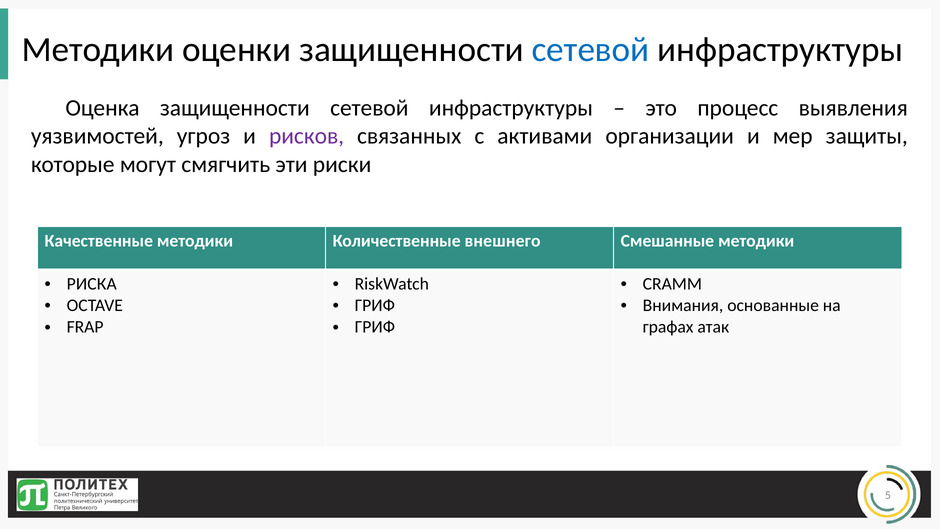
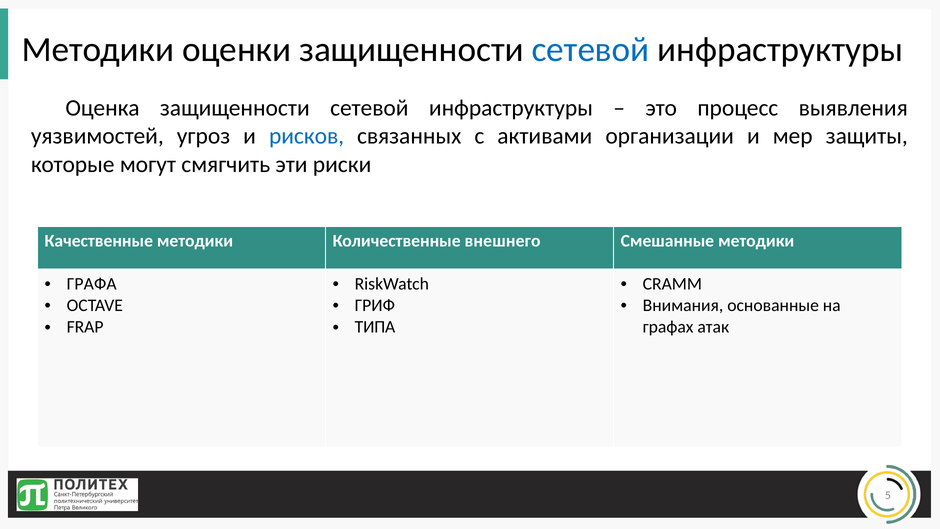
рисков colour: purple -> blue
РИСКА: РИСКА -> ГРАФА
ГРИФ at (375, 327): ГРИФ -> ТИПА
